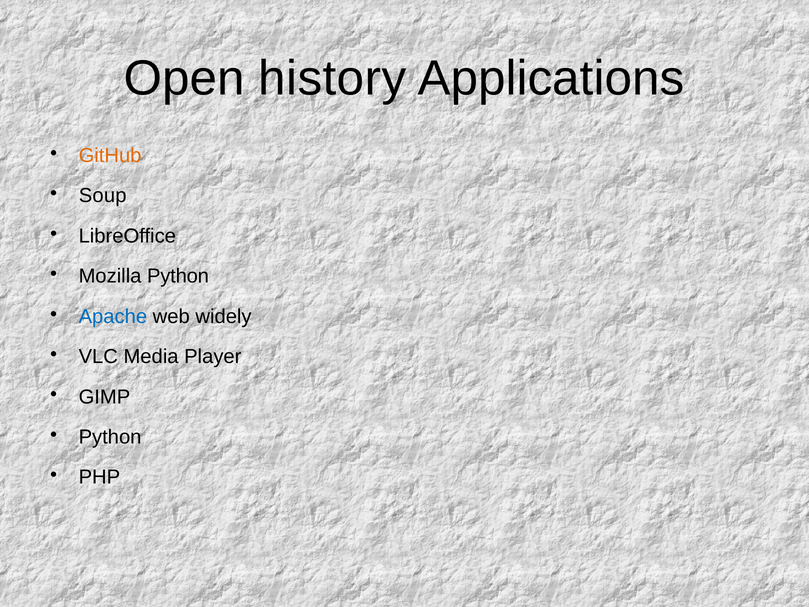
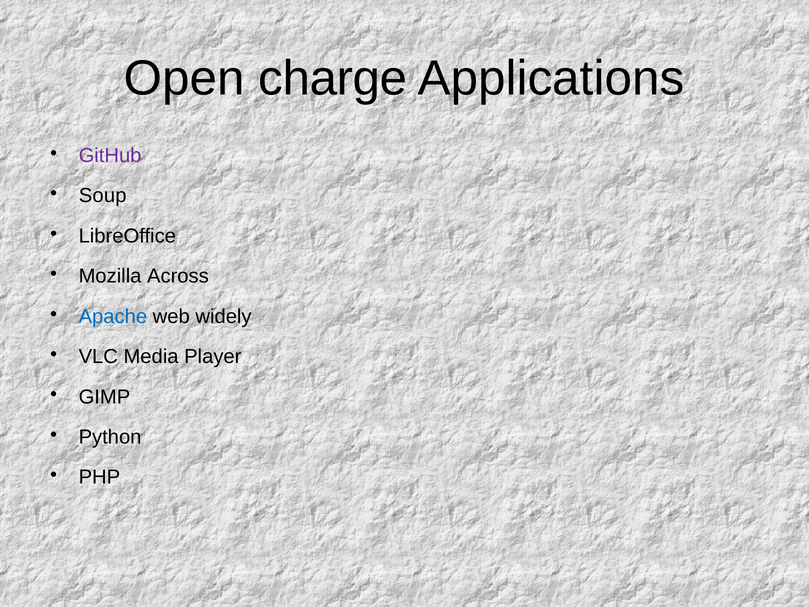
history: history -> charge
GitHub colour: orange -> purple
Mozilla Python: Python -> Across
